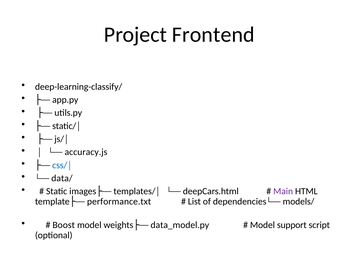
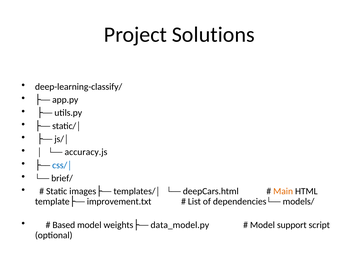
Frontend: Frontend -> Solutions
data/: data/ -> brief/
Main colour: purple -> orange
performance.txt: performance.txt -> improvement.txt
Boost: Boost -> Based
